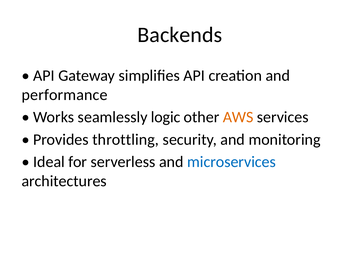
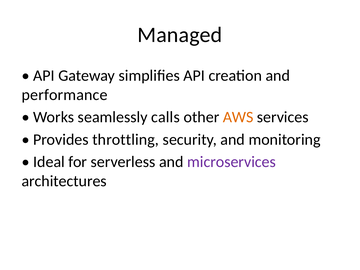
Backends: Backends -> Managed
logic: logic -> calls
microservices colour: blue -> purple
